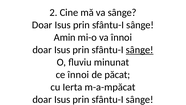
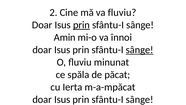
va sânge: sânge -> fluviu
prin at (81, 25) underline: none -> present
ce înnoi: înnoi -> spăla
